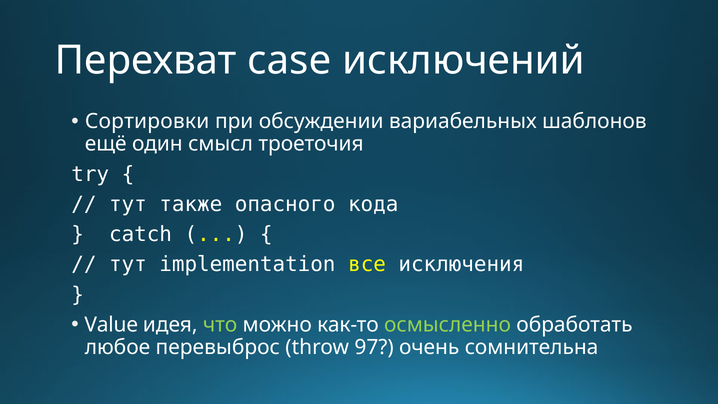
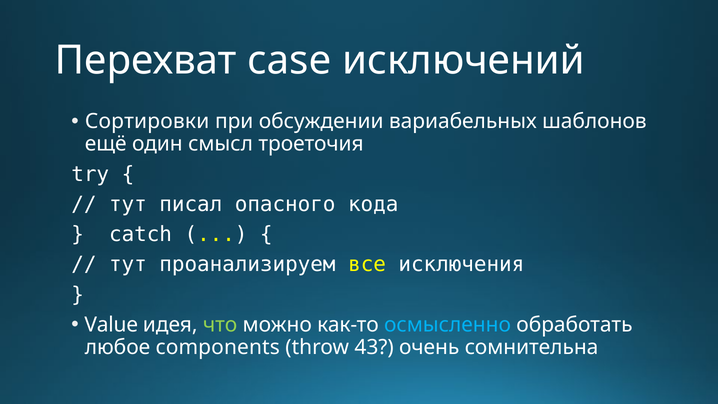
также: также -> писал
implementation: implementation -> проанализируем
осмысленно colour: light green -> light blue
перевыброс: перевыброс -> components
97: 97 -> 43
